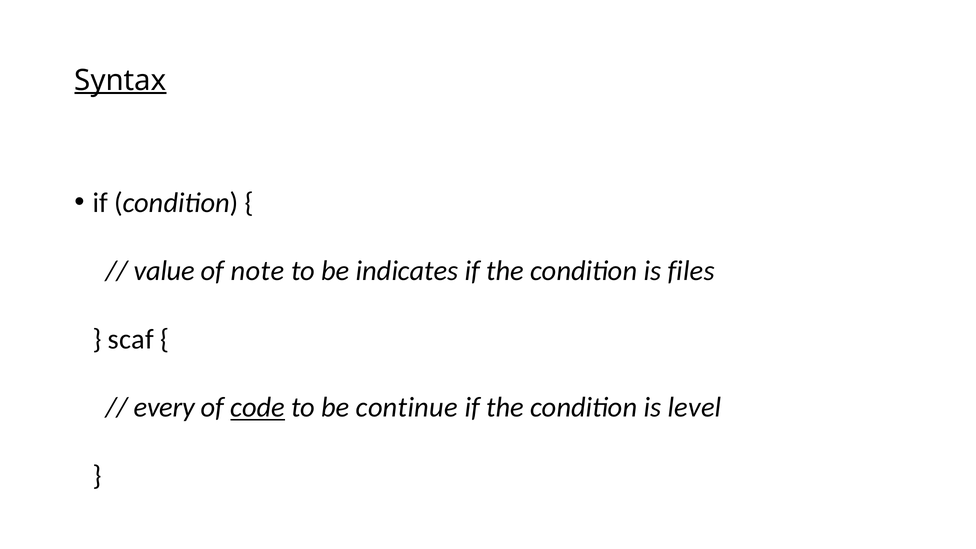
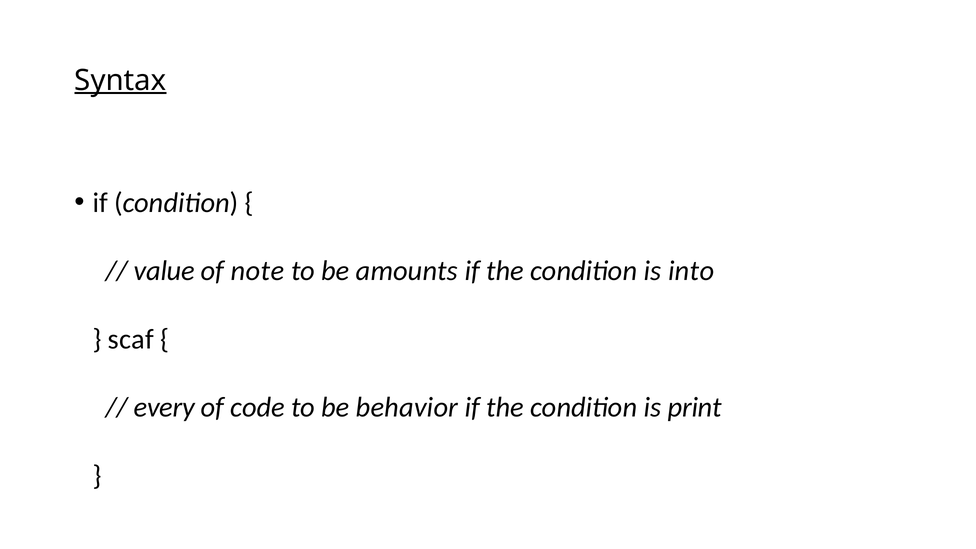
indicates: indicates -> amounts
files: files -> into
code underline: present -> none
continue: continue -> behavior
level: level -> print
